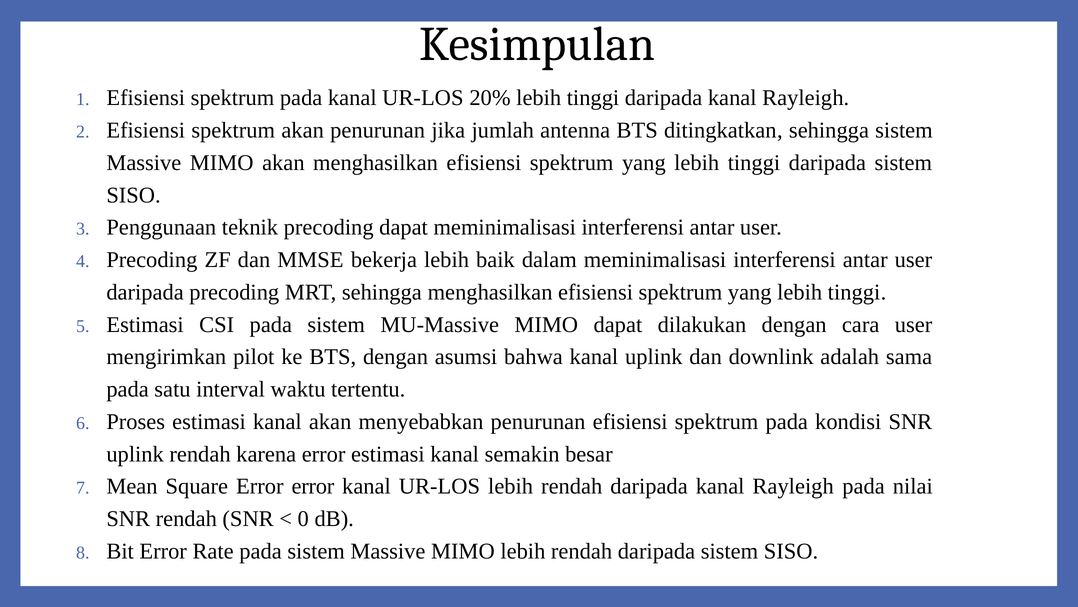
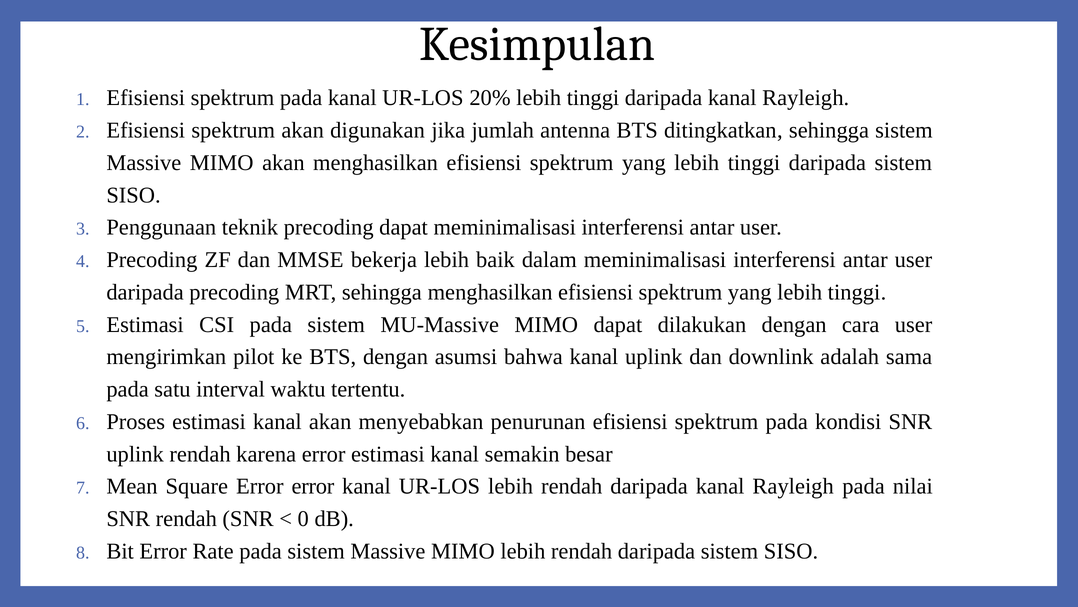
akan penurunan: penurunan -> digunakan
